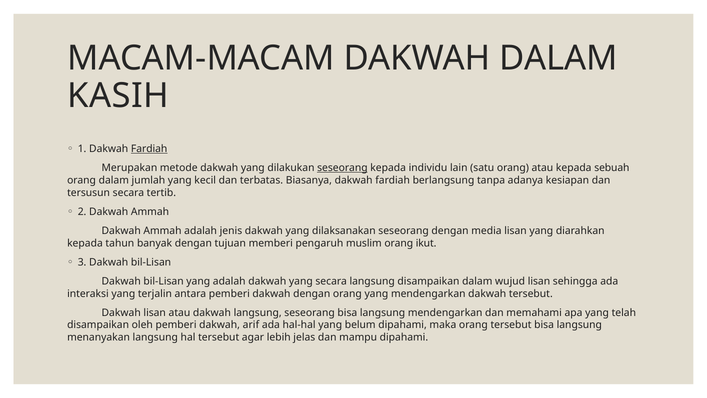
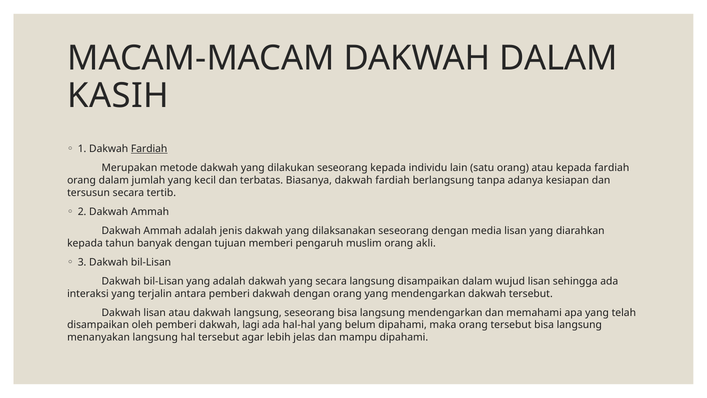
seseorang at (342, 168) underline: present -> none
kepada sebuah: sebuah -> fardiah
ikut: ikut -> akli
arif: arif -> lagi
